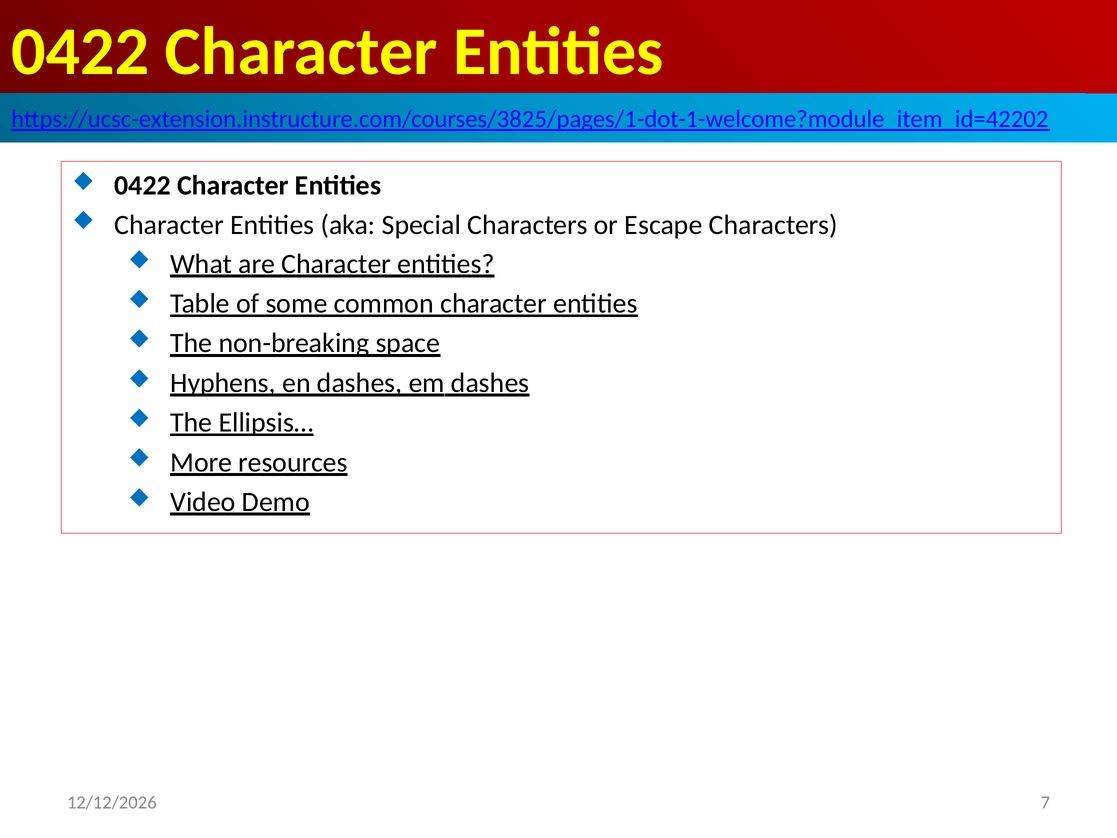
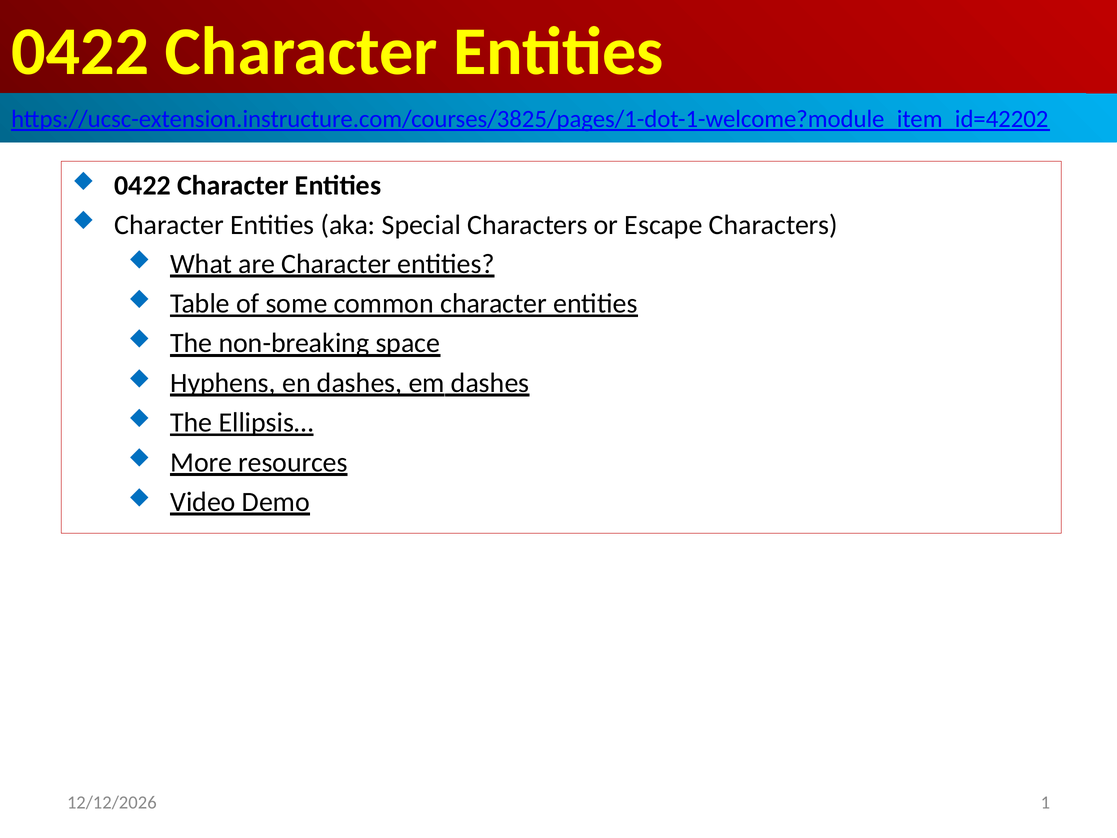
7: 7 -> 1
